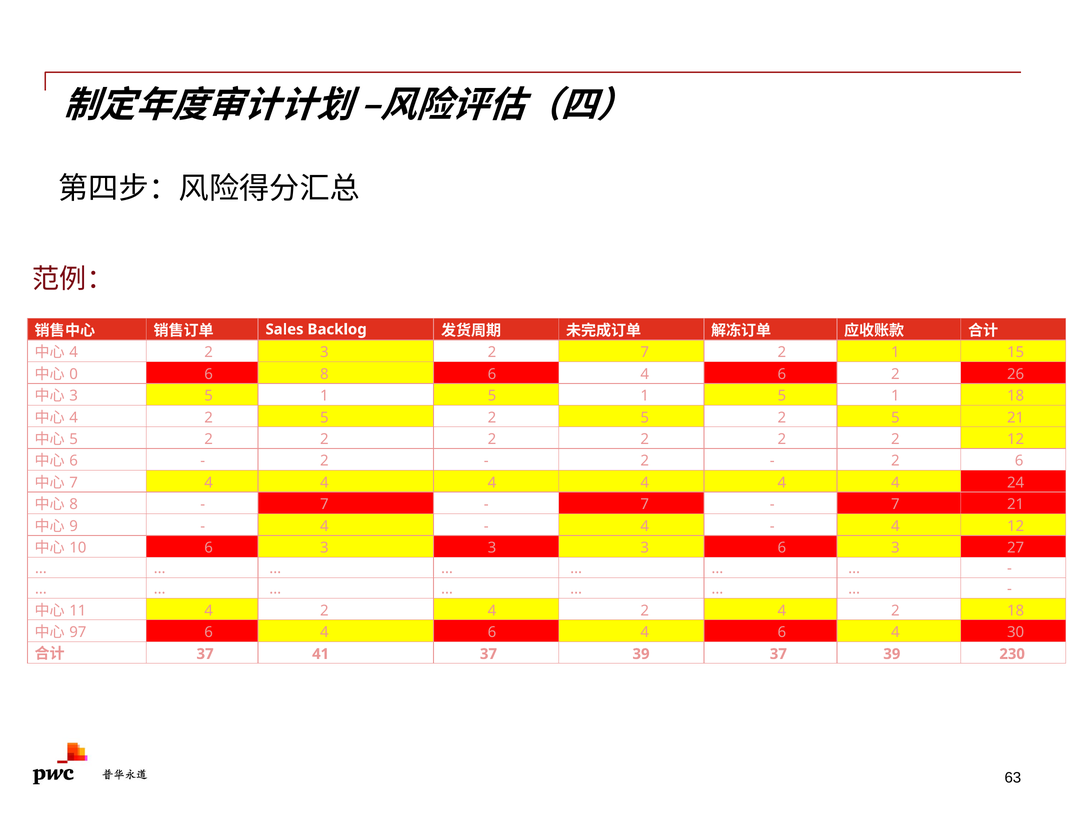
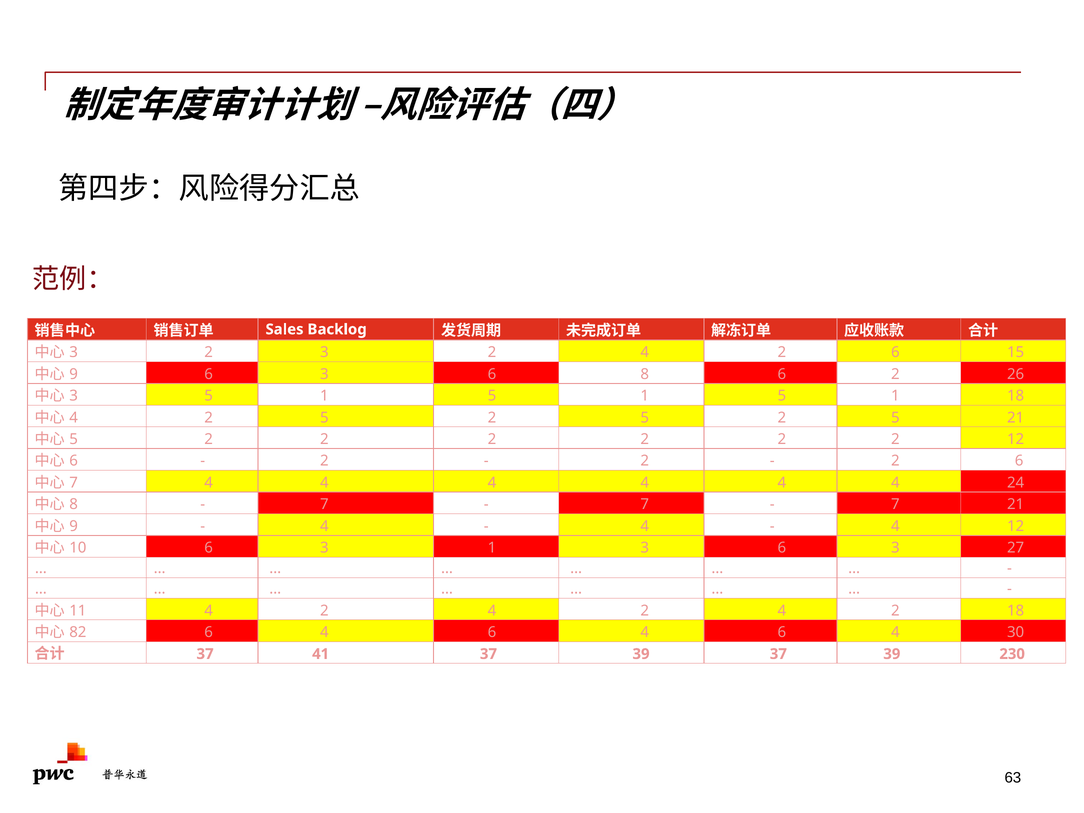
4 at (74, 352): 4 -> 3
7 at (645, 352): 7 -> 4
1 at (895, 352): 1 -> 6
0 at (74, 374): 0 -> 9
8 at (324, 374): 8 -> 3
4 at (645, 374): 4 -> 8
6 3 3: 3 -> 1
97: 97 -> 82
